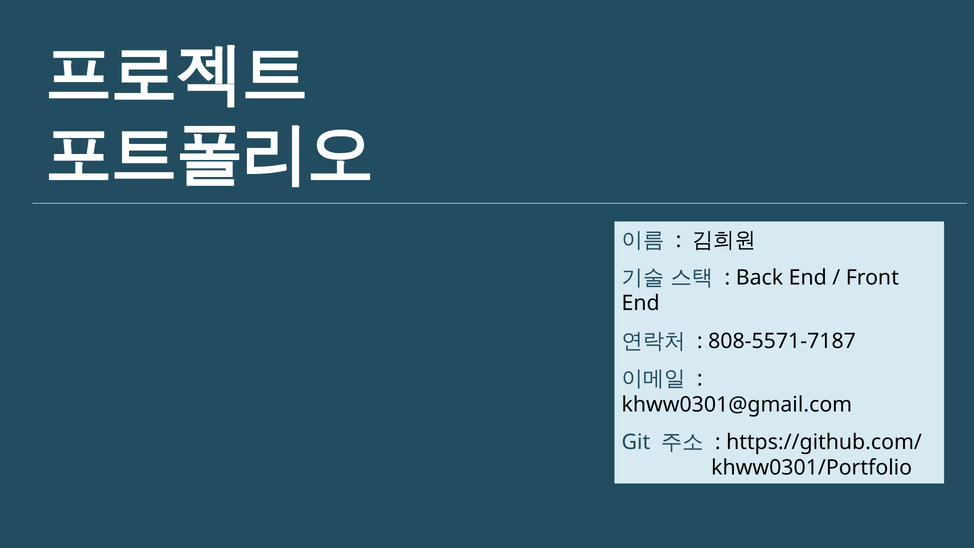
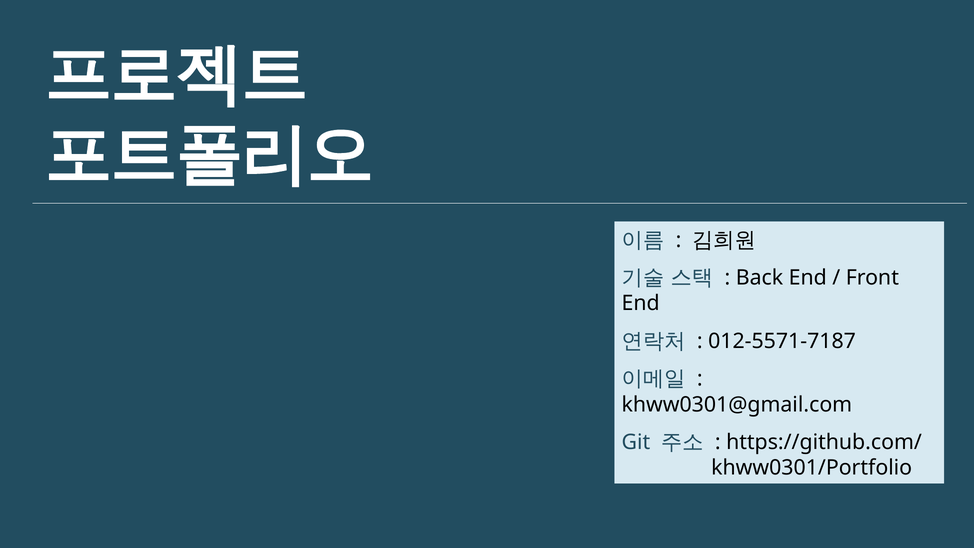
808-5571-7187: 808-5571-7187 -> 012-5571-7187
